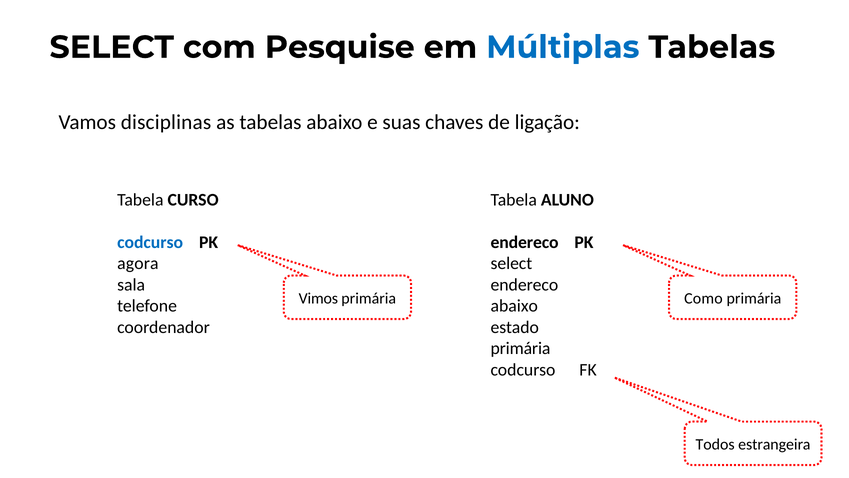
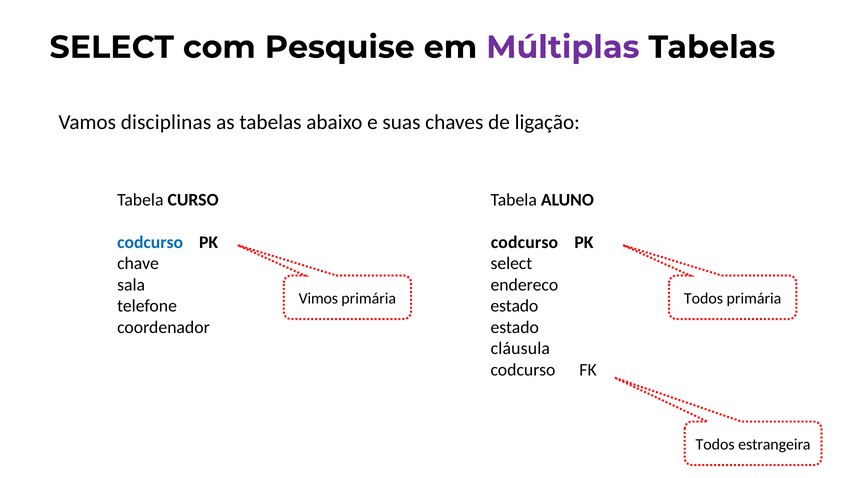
Múltiplas colour: blue -> purple
endereco at (525, 242): endereco -> codcurso
agora: agora -> chave
Como at (703, 298): Como -> Todos
abaixo at (514, 306): abaixo -> estado
primária at (520, 348): primária -> cláusula
